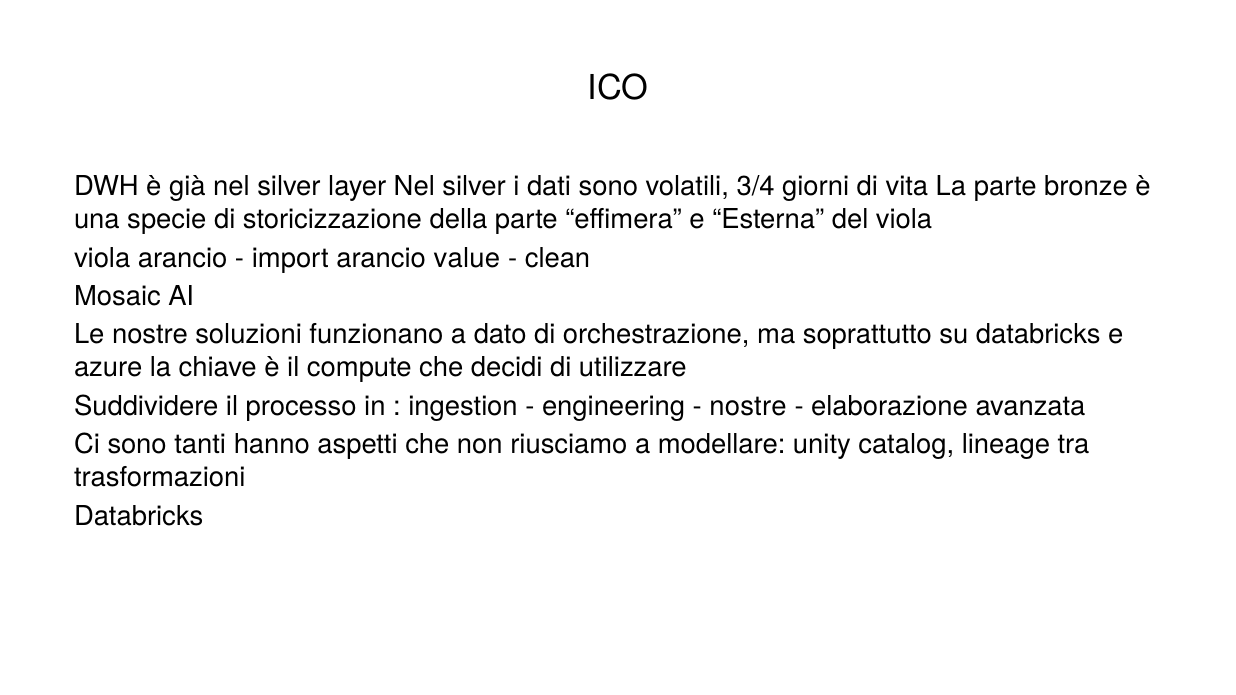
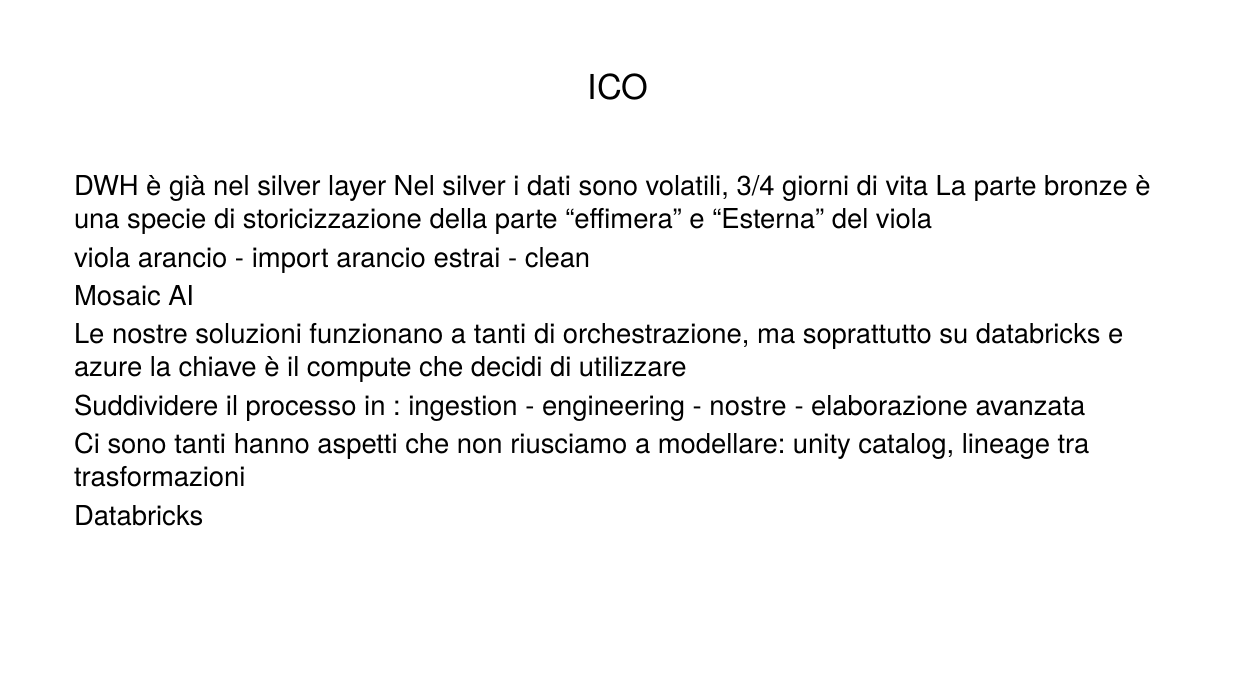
value: value -> estrai
a dato: dato -> tanti
